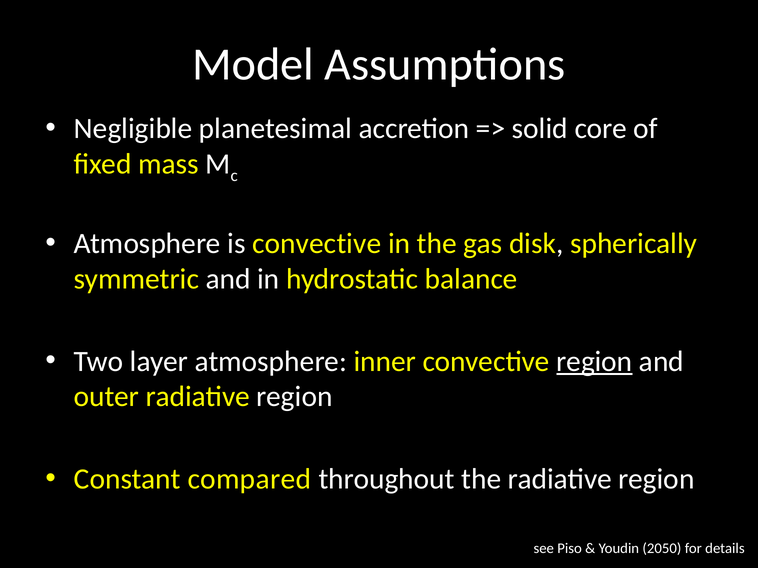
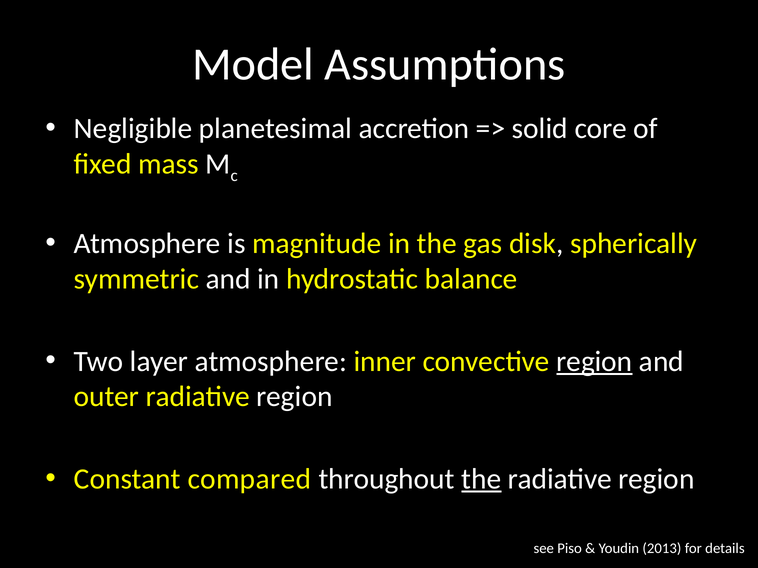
is convective: convective -> magnitude
the at (481, 479) underline: none -> present
2050: 2050 -> 2013
